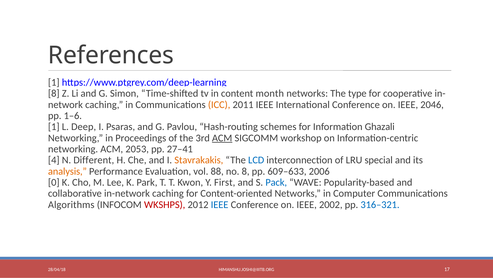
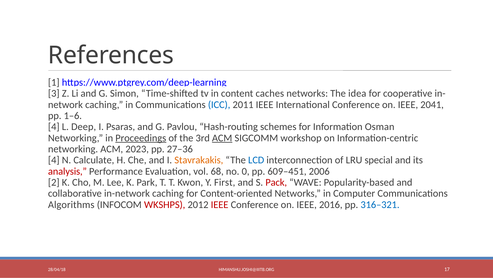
8 at (54, 93): 8 -> 3
month: month -> caches
type: type -> idea
ICC colour: orange -> blue
2046: 2046 -> 2041
1 at (54, 127): 1 -> 4
Ghazali: Ghazali -> Osman
Proceedings underline: none -> present
2053: 2053 -> 2023
27–41: 27–41 -> 27–36
Different: Different -> Calculate
analysis colour: orange -> red
88: 88 -> 68
no 8: 8 -> 0
609–633: 609–633 -> 609–451
0: 0 -> 2
Pack colour: blue -> red
IEEE at (220, 204) colour: blue -> red
2002: 2002 -> 2016
